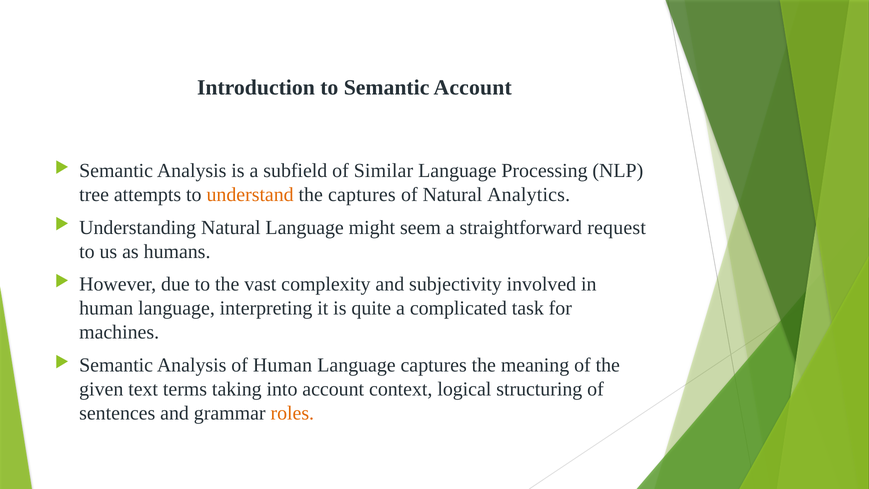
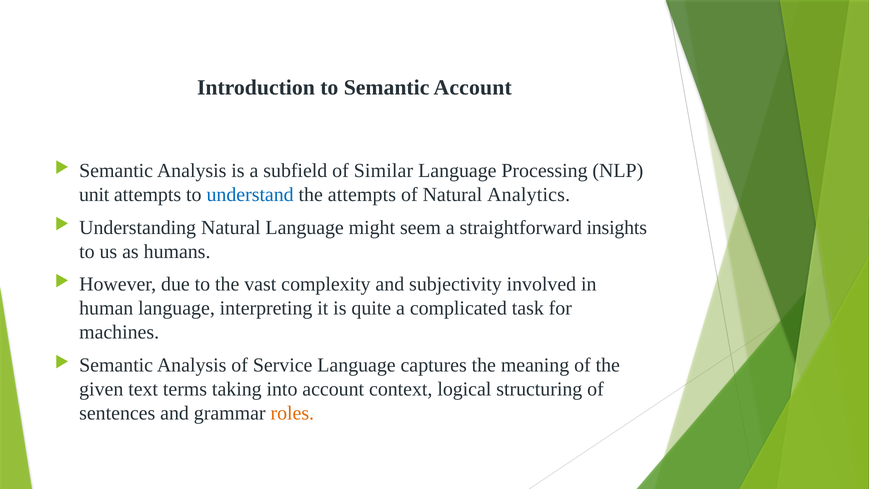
tree: tree -> unit
understand colour: orange -> blue
the captures: captures -> attempts
request: request -> insights
of Human: Human -> Service
